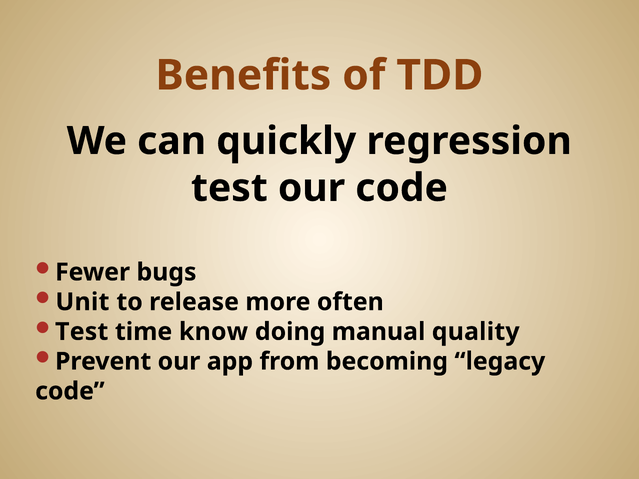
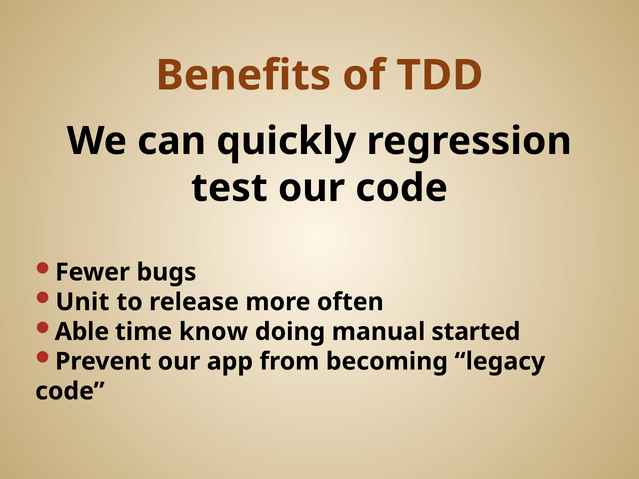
Test at (82, 332): Test -> Able
quality: quality -> started
